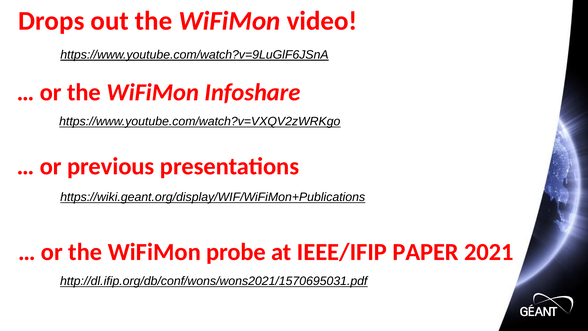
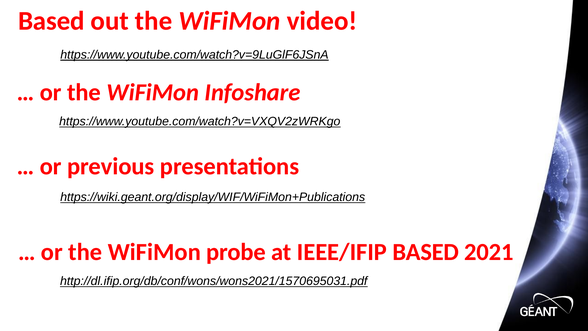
Drops at (51, 21): Drops -> Based
IEEE/IFIP PAPER: PAPER -> BASED
